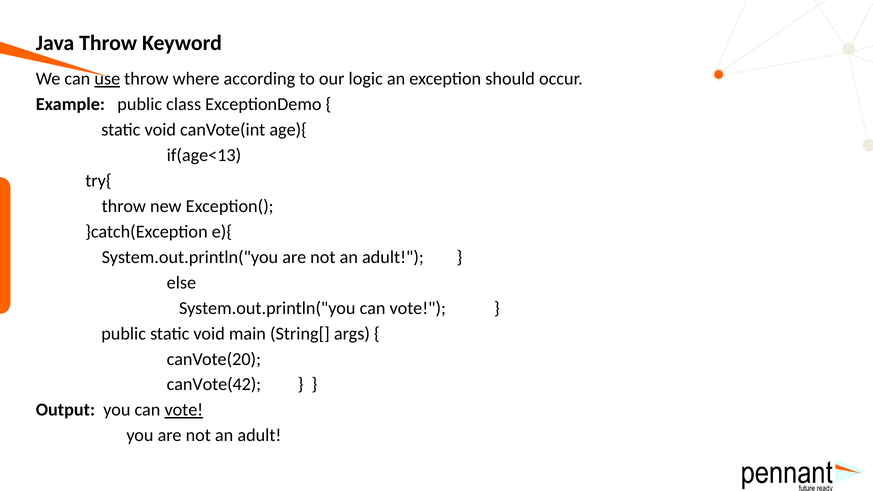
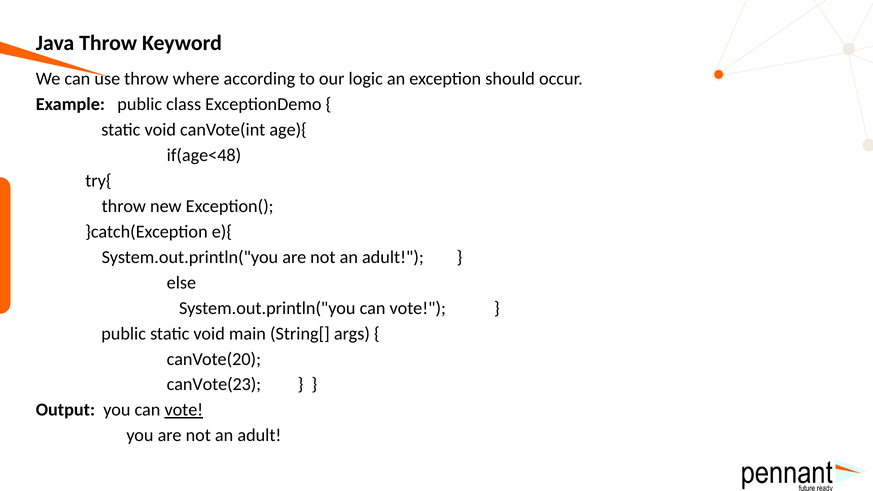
use underline: present -> none
if(age<13: if(age<13 -> if(age<48
canVote(42: canVote(42 -> canVote(23
